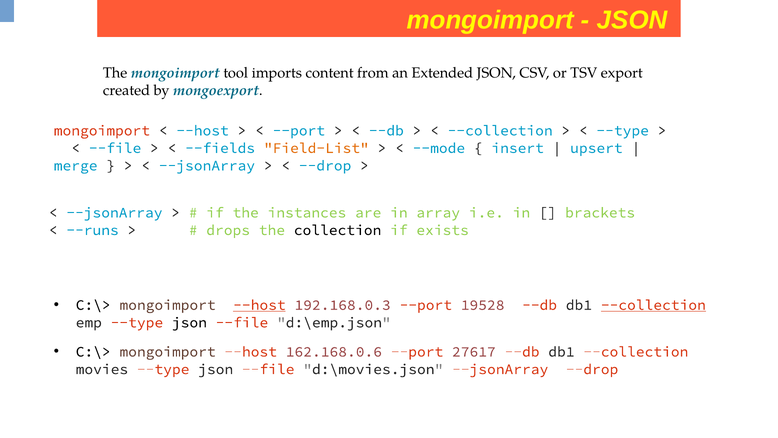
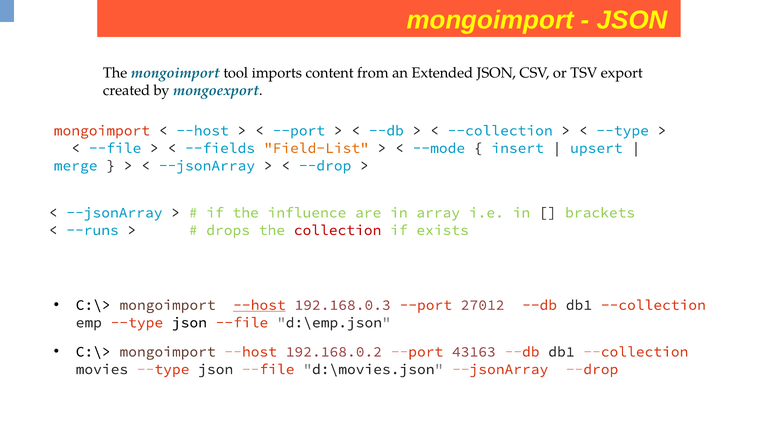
instances: instances -> influence
collection colour: black -> red
19528: 19528 -> 27012
--collection at (653, 305) underline: present -> none
162.168.0.6: 162.168.0.6 -> 192.168.0.2
27617: 27617 -> 43163
